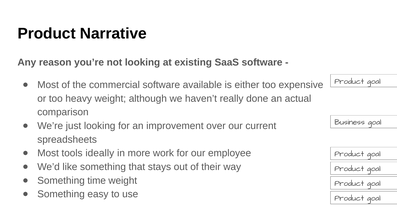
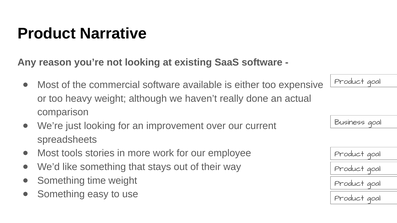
ideally: ideally -> stories
